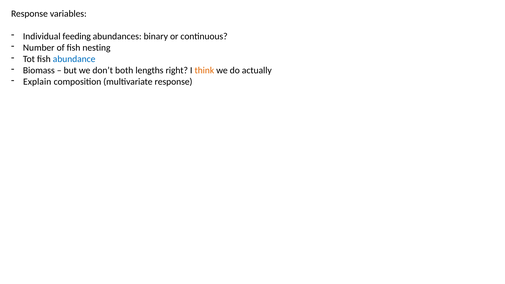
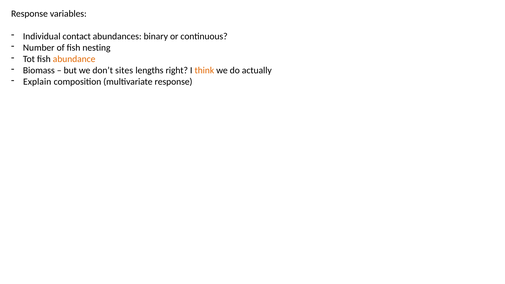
feeding: feeding -> contact
abundance colour: blue -> orange
both: both -> sites
